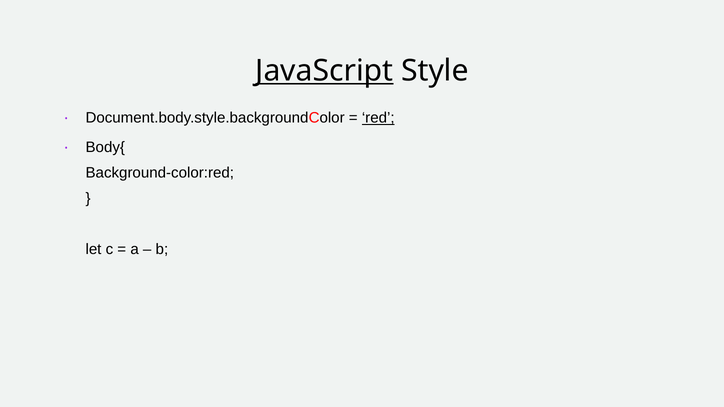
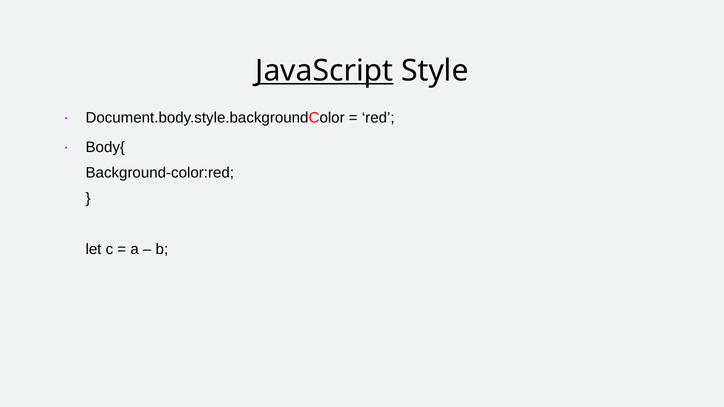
red underline: present -> none
